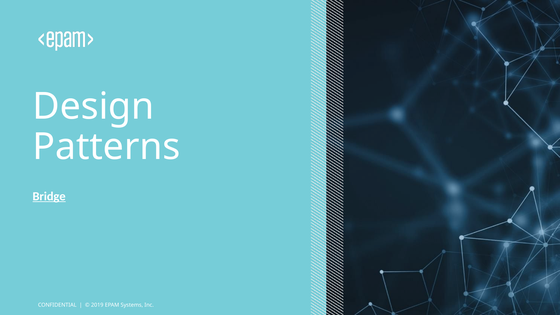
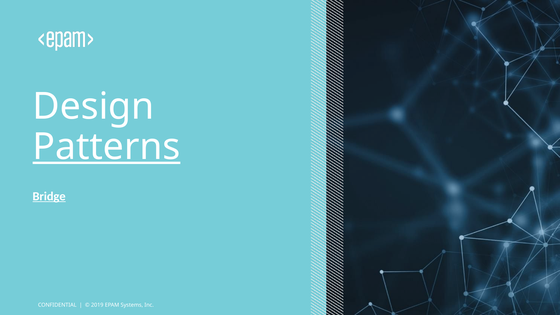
Patterns underline: none -> present
